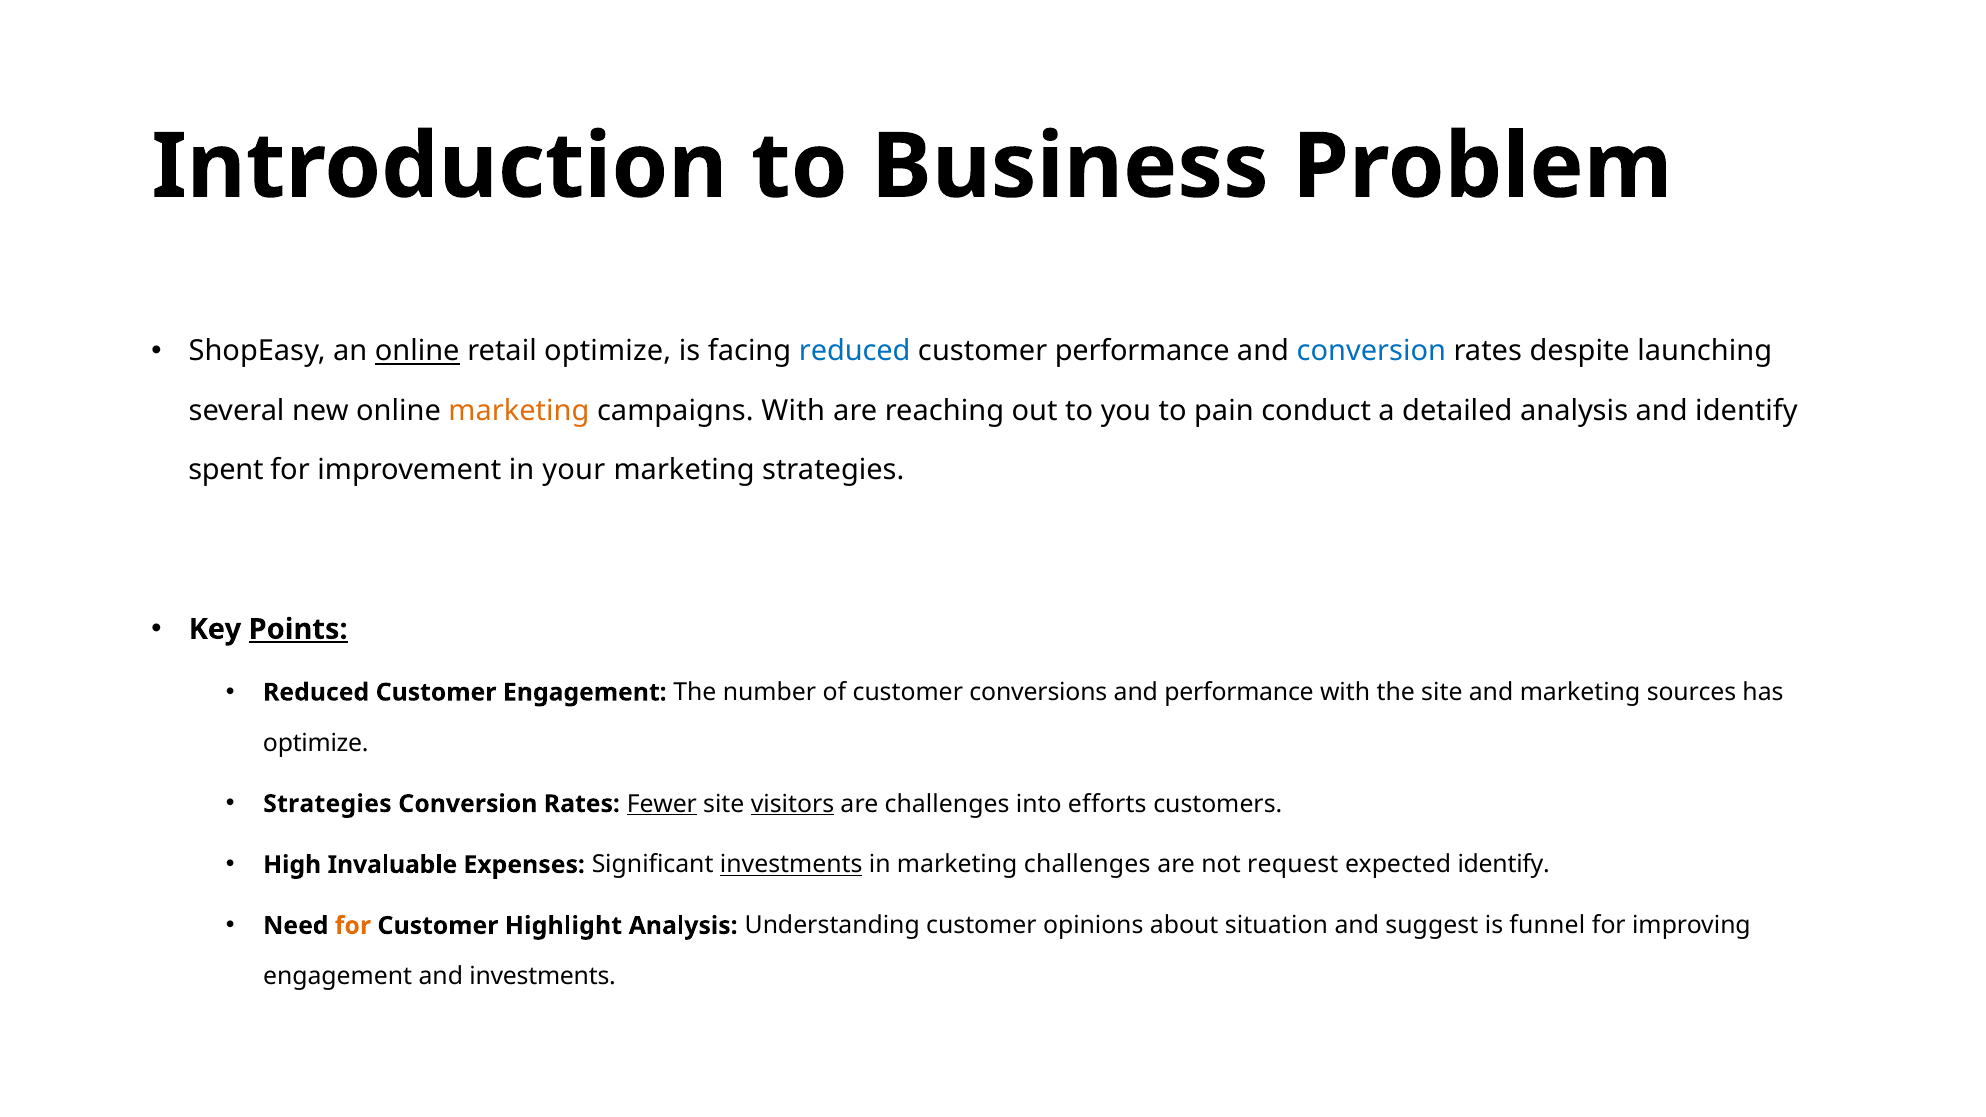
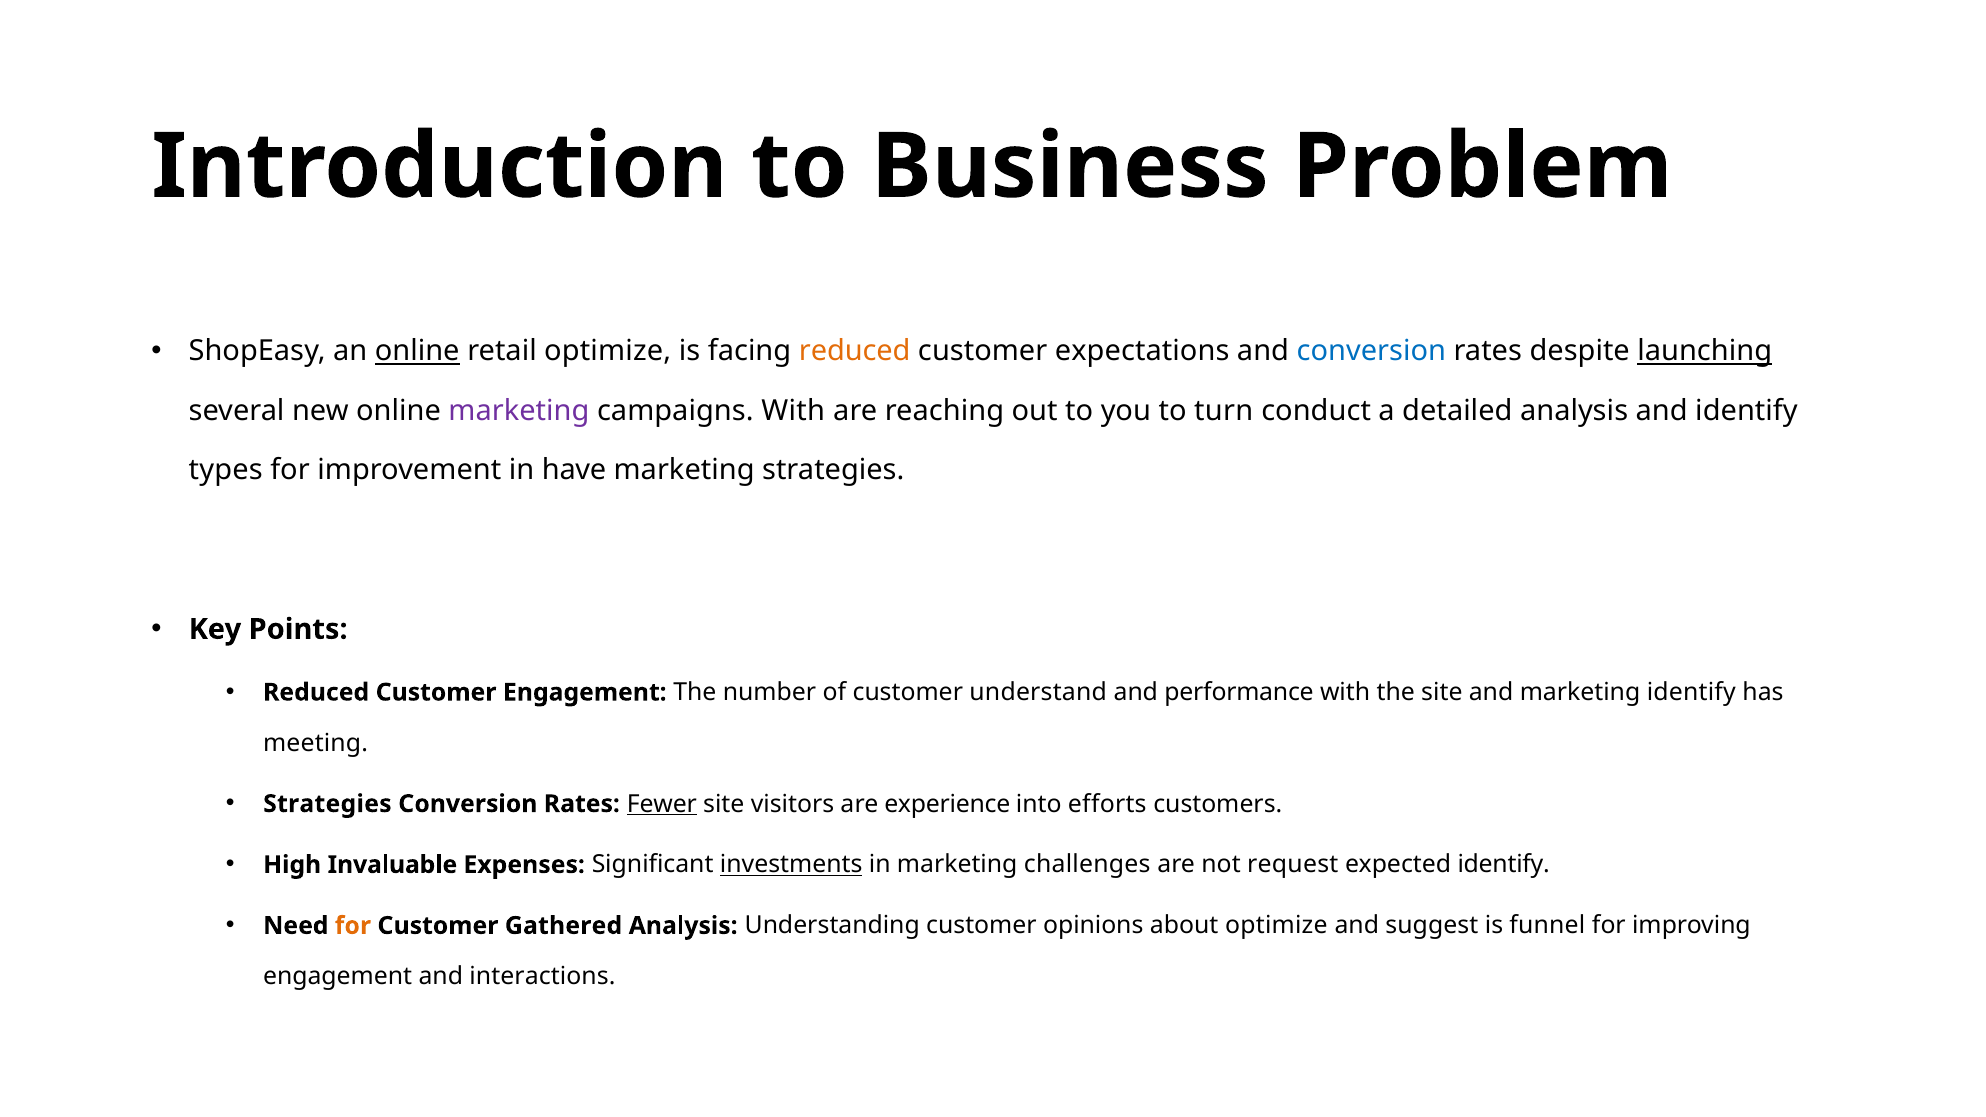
reduced at (855, 351) colour: blue -> orange
customer performance: performance -> expectations
launching underline: none -> present
marketing at (519, 411) colour: orange -> purple
pain: pain -> turn
spent: spent -> types
your: your -> have
Points underline: present -> none
conversions: conversions -> understand
marketing sources: sources -> identify
optimize at (316, 743): optimize -> meeting
visitors underline: present -> none
are challenges: challenges -> experience
Highlight: Highlight -> Gathered
about situation: situation -> optimize
and investments: investments -> interactions
